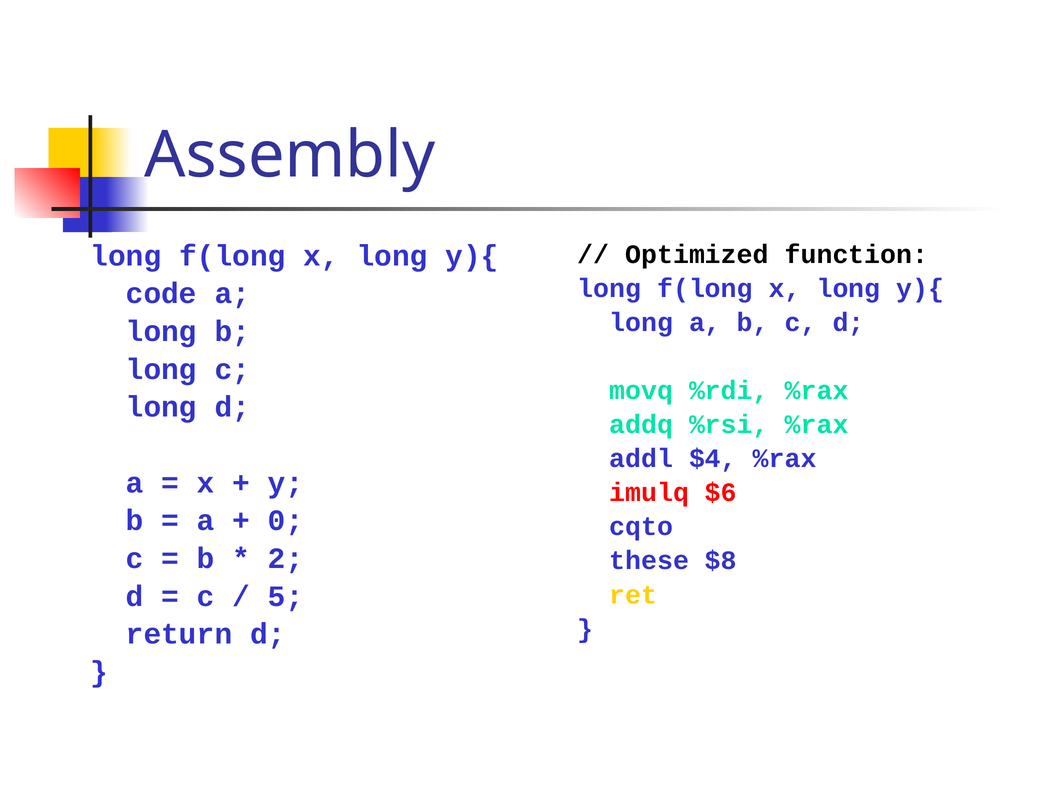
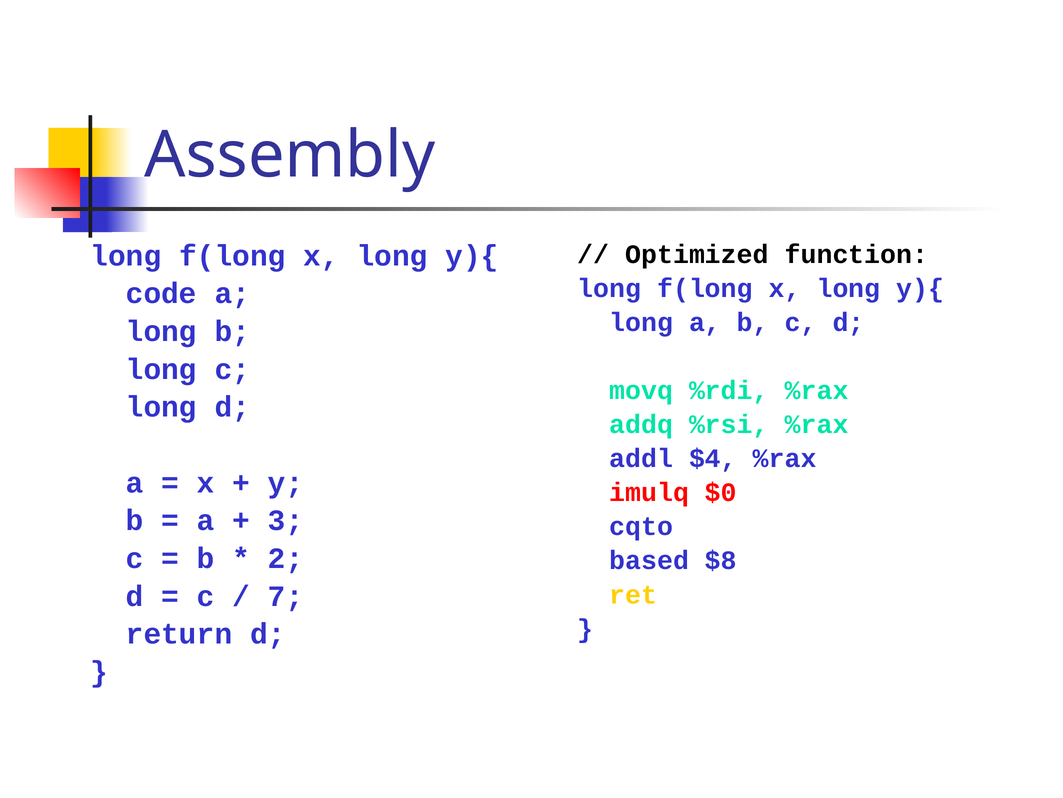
$6: $6 -> $0
0: 0 -> 3
these: these -> based
5: 5 -> 7
